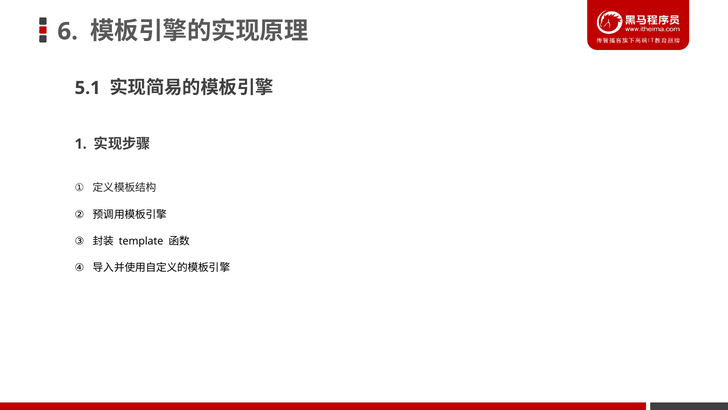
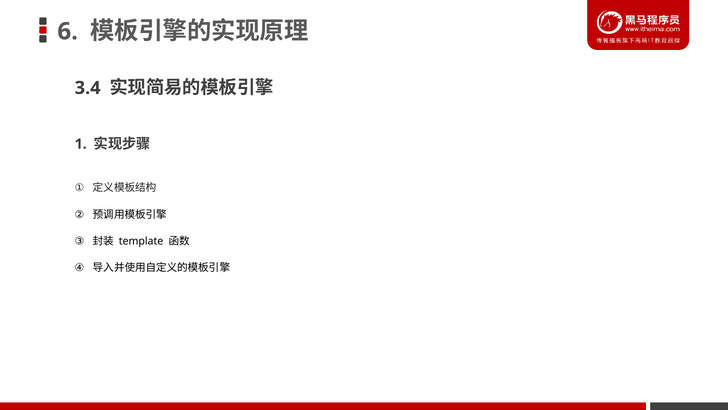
5.1: 5.1 -> 3.4
